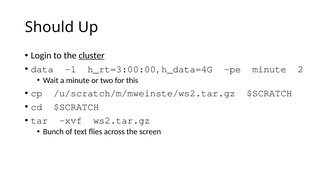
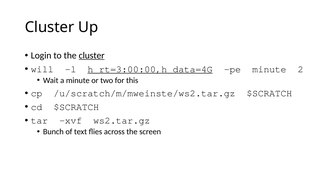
Should at (49, 27): Should -> Cluster
data: data -> will
h_rt=3:00:00,h_data=4G underline: none -> present
